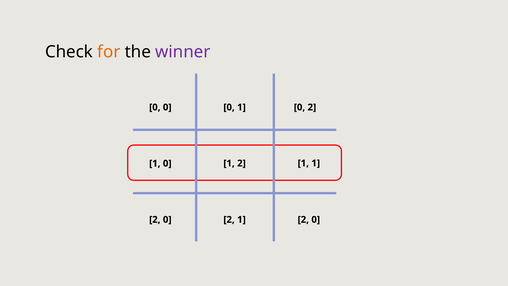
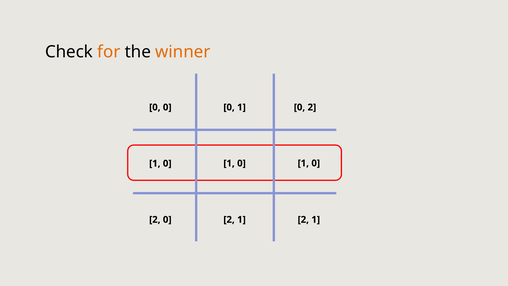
winner colour: purple -> orange
2 at (241, 163): 2 -> 0
1 at (316, 163): 1 -> 0
1 2 0: 0 -> 1
